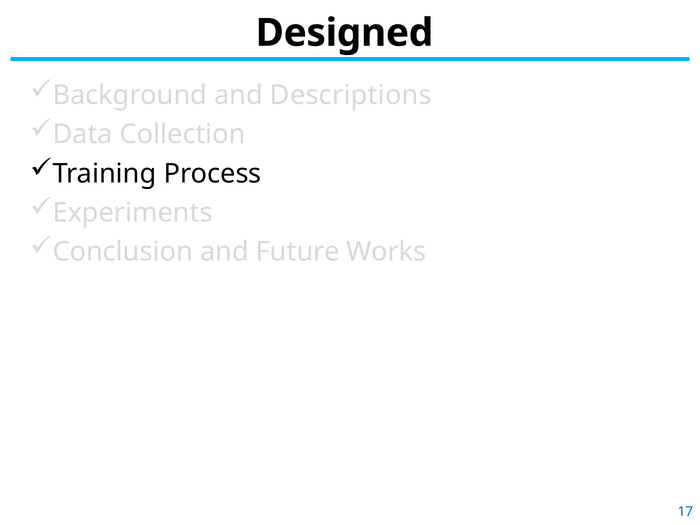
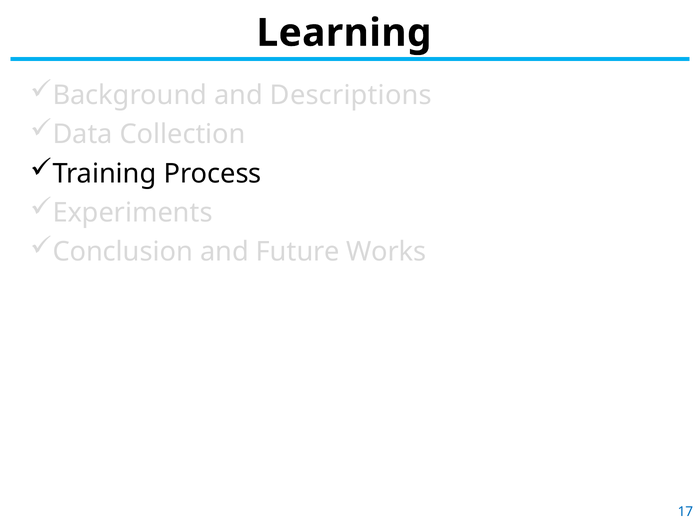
Designed: Designed -> Learning
